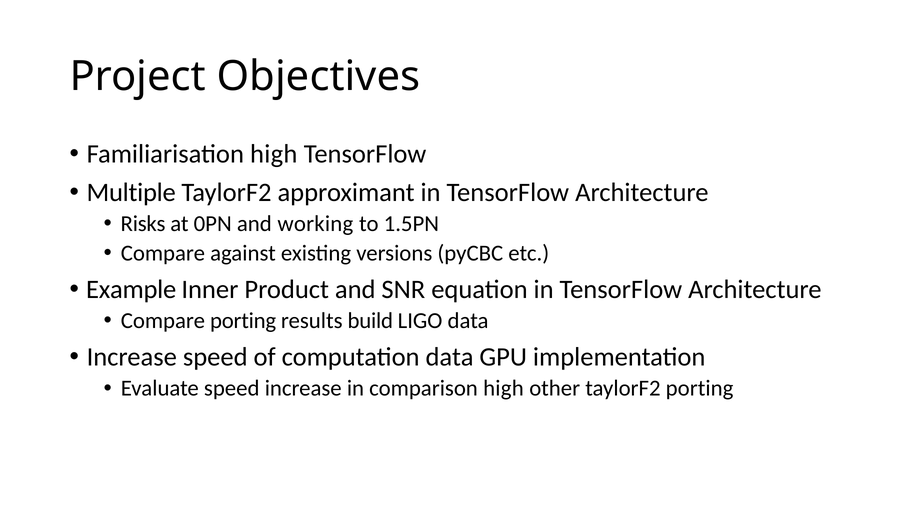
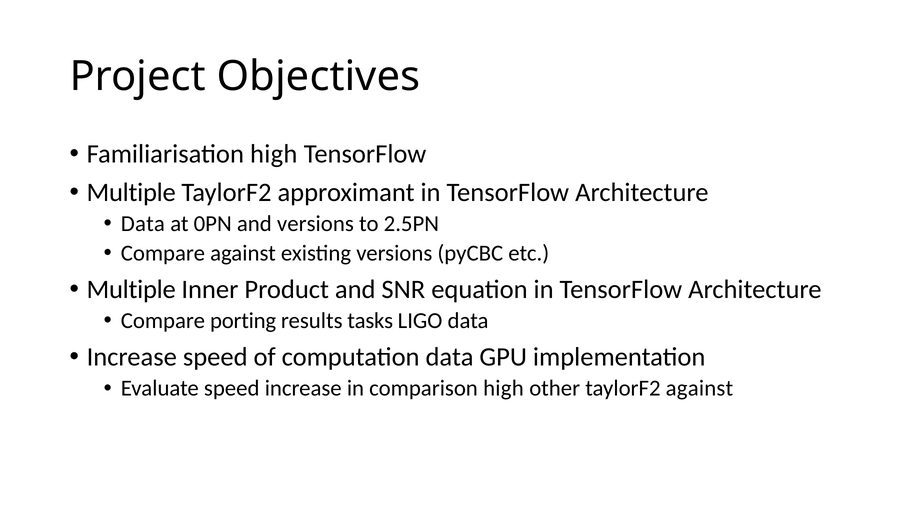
Risks at (143, 224): Risks -> Data
and working: working -> versions
1.5PN: 1.5PN -> 2.5PN
Example at (131, 289): Example -> Multiple
build: build -> tasks
taylorF2 porting: porting -> against
